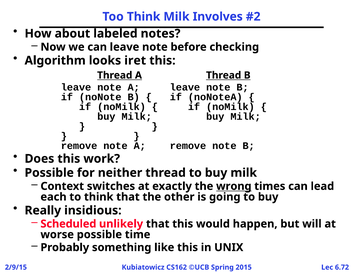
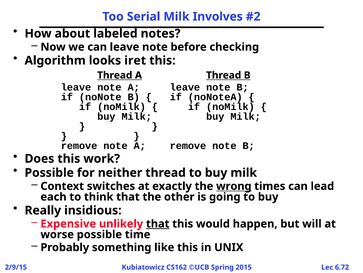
Too Think: Think -> Serial
Scheduled: Scheduled -> Expensive
that at (158, 223) underline: none -> present
